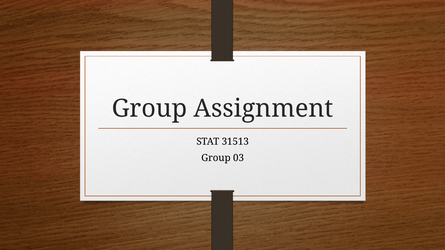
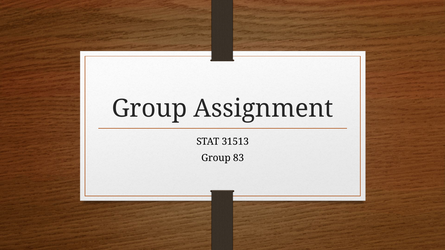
03: 03 -> 83
